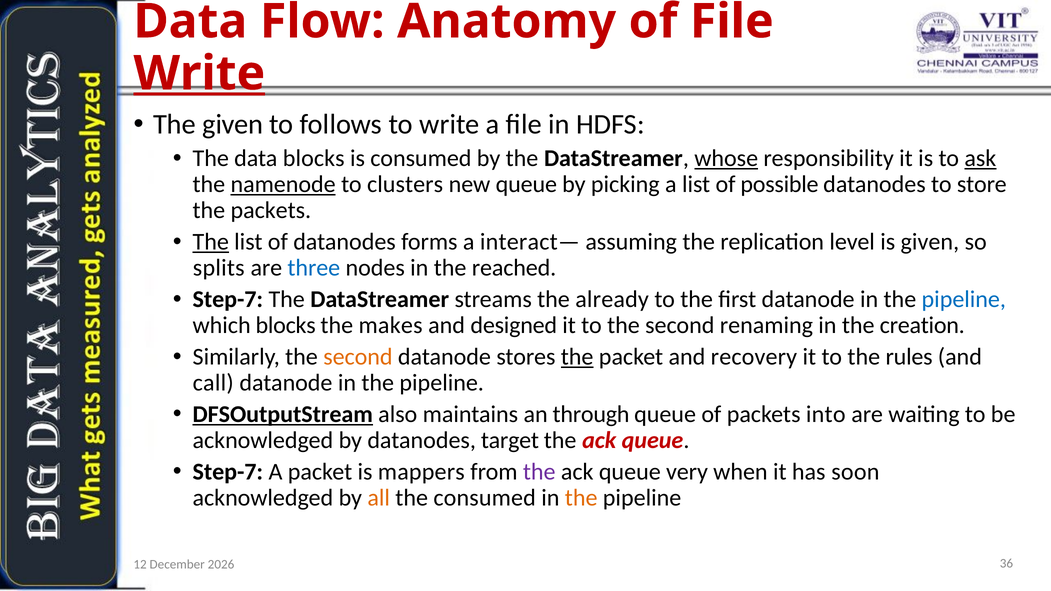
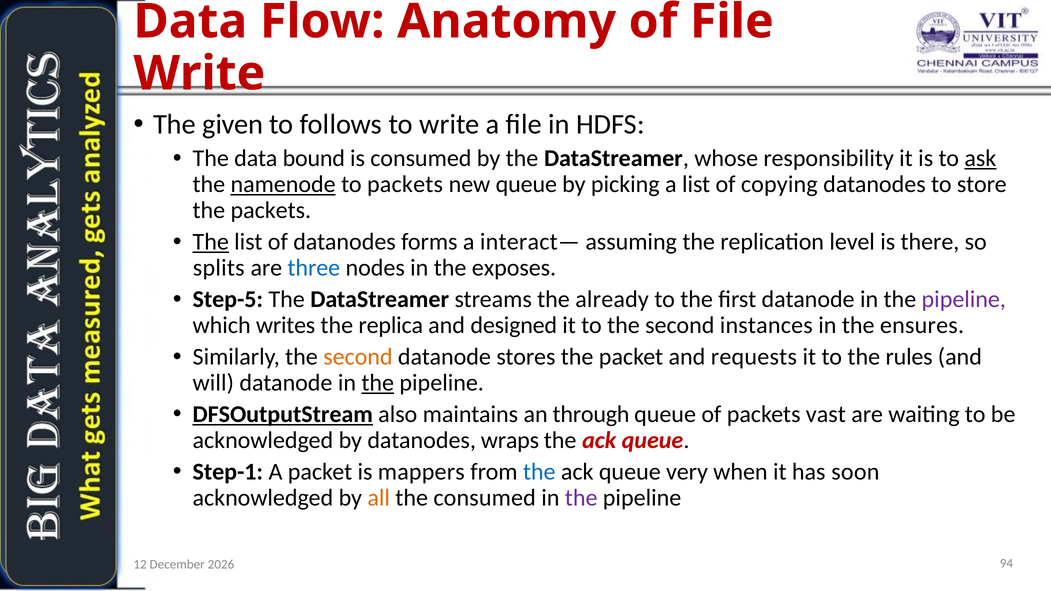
Write at (199, 74) underline: present -> none
data blocks: blocks -> bound
whose underline: present -> none
to clusters: clusters -> packets
possible: possible -> copying
is given: given -> there
reached: reached -> exposes
Step-7 at (228, 299): Step-7 -> Step-5
pipeline at (964, 299) colour: blue -> purple
which blocks: blocks -> writes
makes: makes -> replica
renaming: renaming -> instances
creation: creation -> ensures
the at (577, 357) underline: present -> none
recovery: recovery -> requests
call: call -> will
the at (378, 383) underline: none -> present
into: into -> vast
target: target -> wraps
Step-7 at (228, 472): Step-7 -> Step-1
the at (539, 472) colour: purple -> blue
the at (581, 498) colour: orange -> purple
36: 36 -> 94
